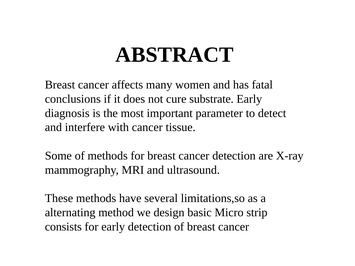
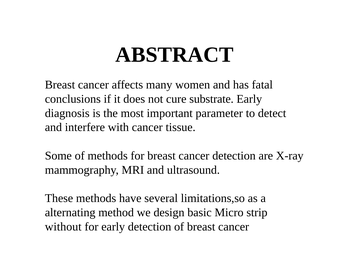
consists: consists -> without
